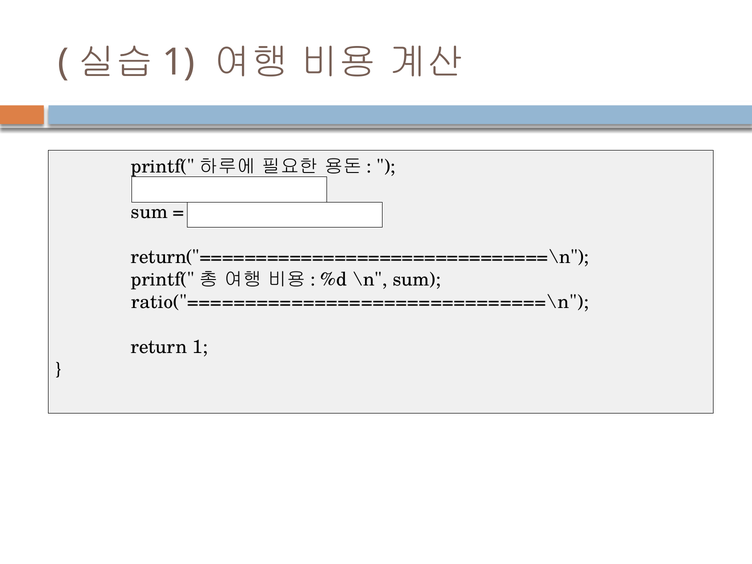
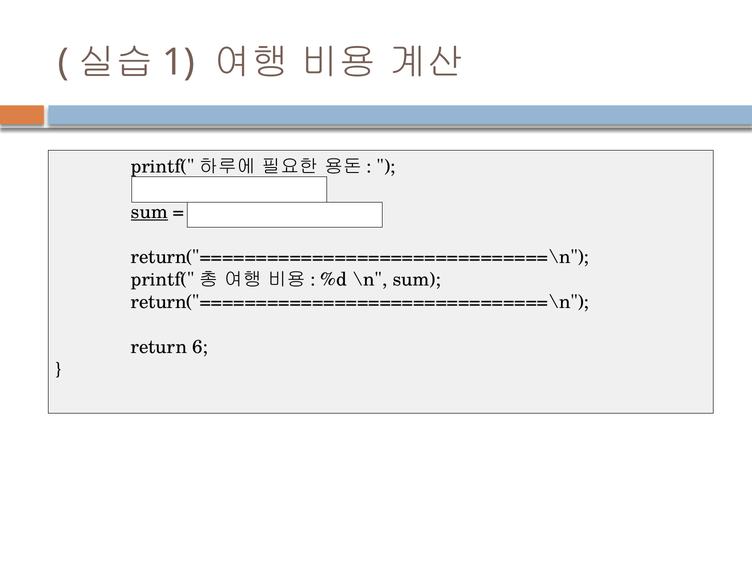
sum at (149, 212) underline: none -> present
ratio("===============================\n at (360, 302): ratio("===============================\n -> return("===============================\n
return 1: 1 -> 6
